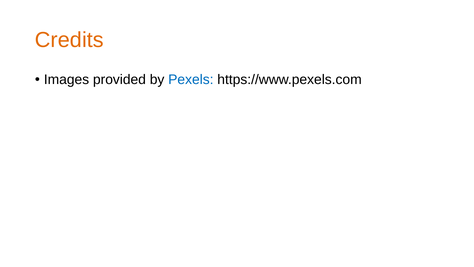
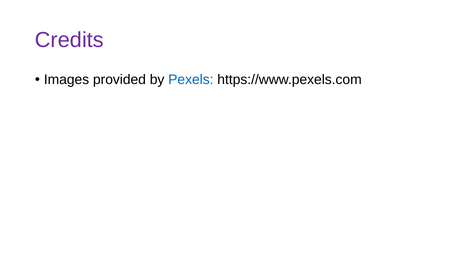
Credits colour: orange -> purple
